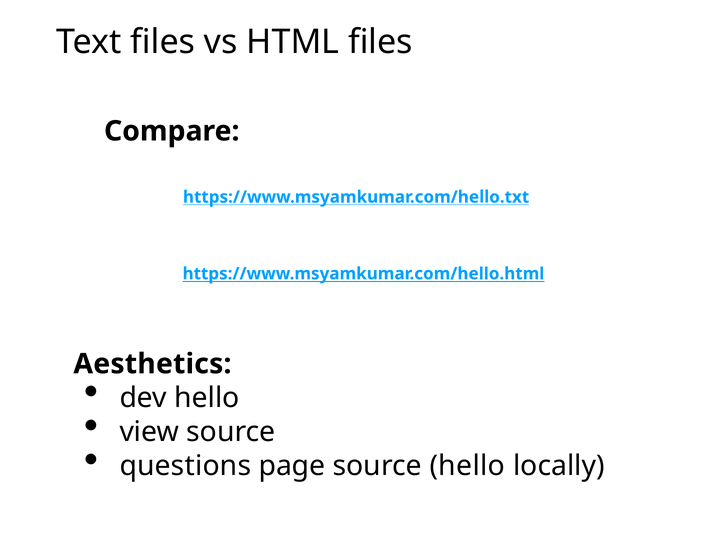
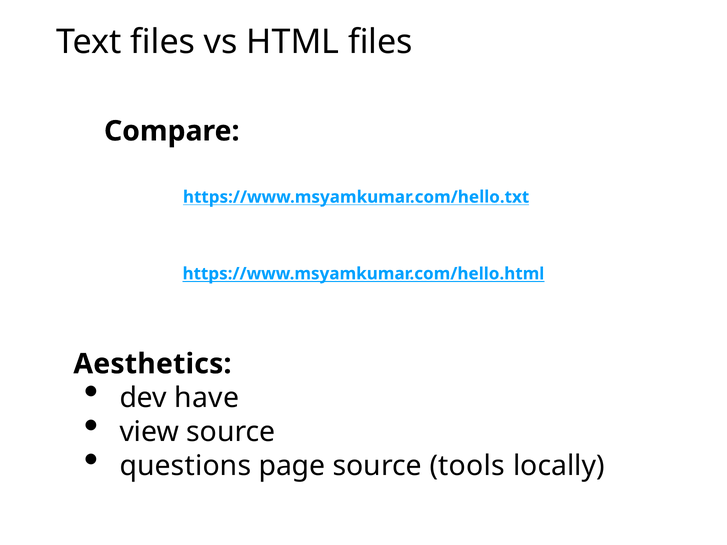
dev hello: hello -> have
source hello: hello -> tools
